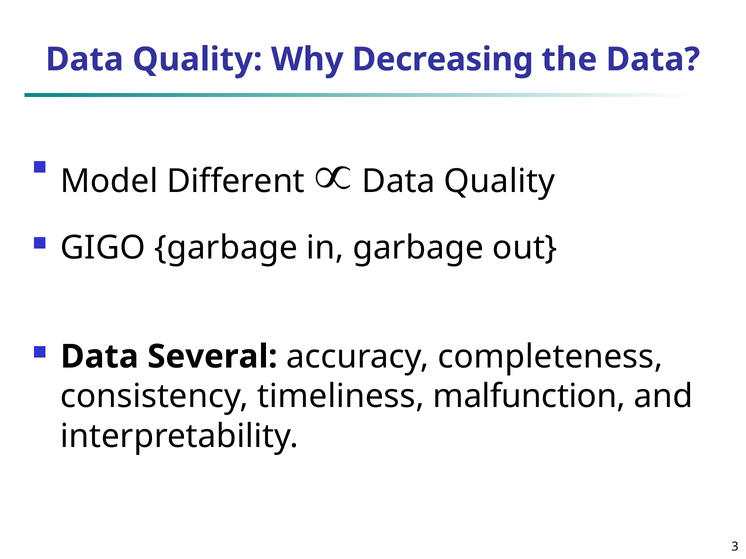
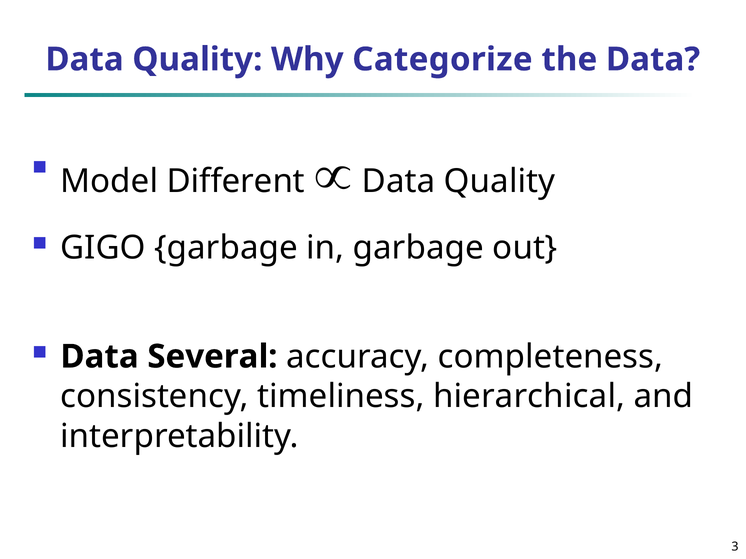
Decreasing: Decreasing -> Categorize
malfunction: malfunction -> hierarchical
